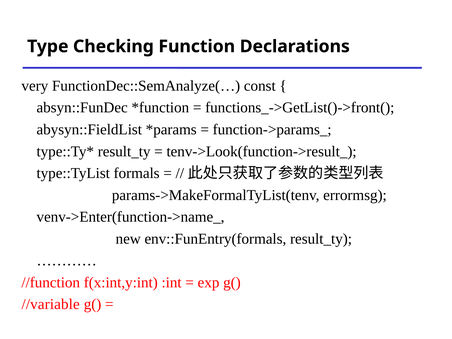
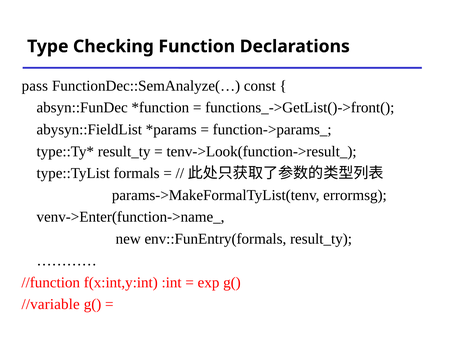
very: very -> pass
